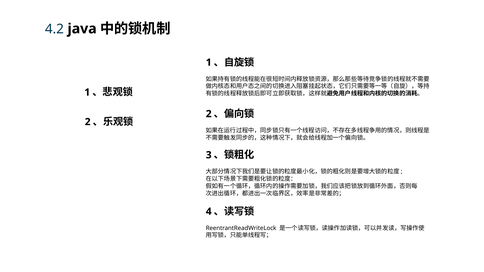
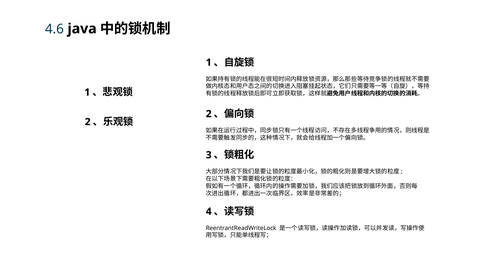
4.2: 4.2 -> 4.6
